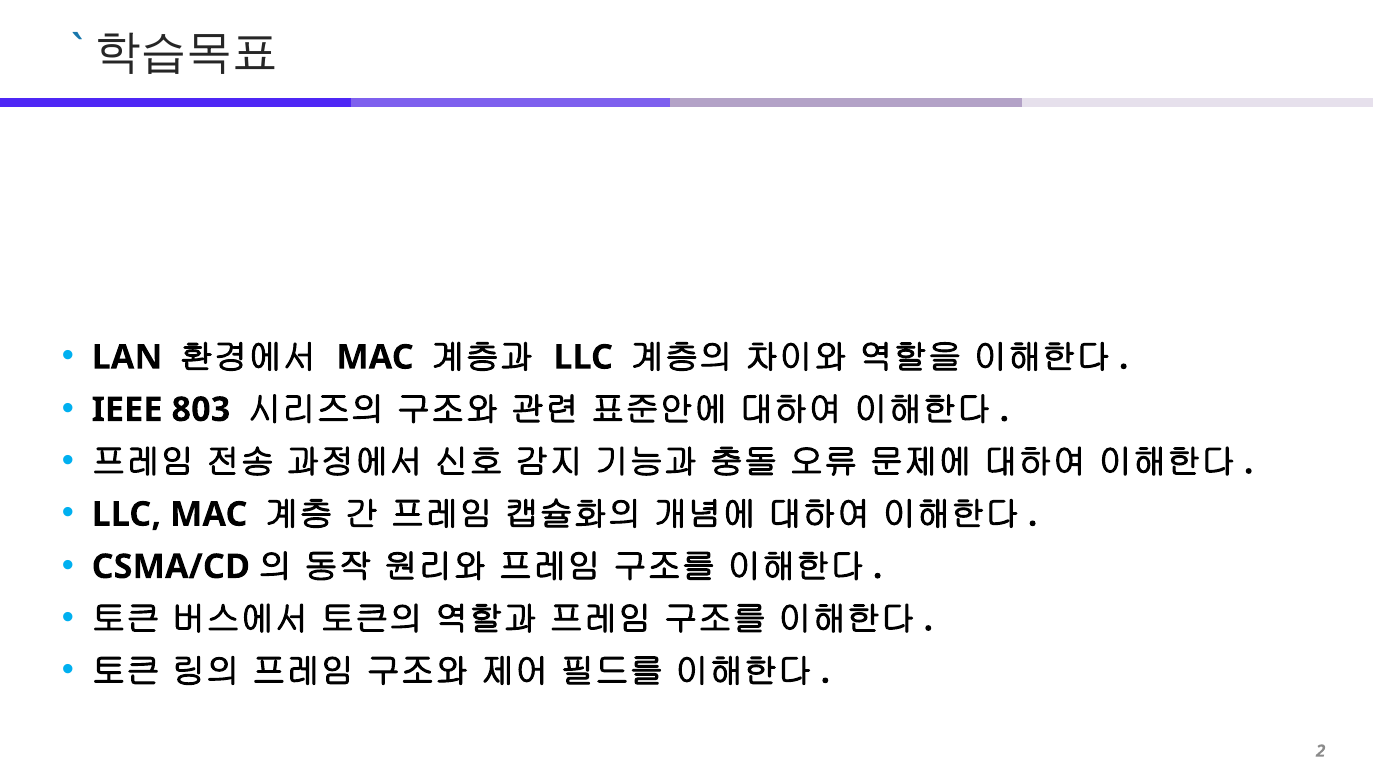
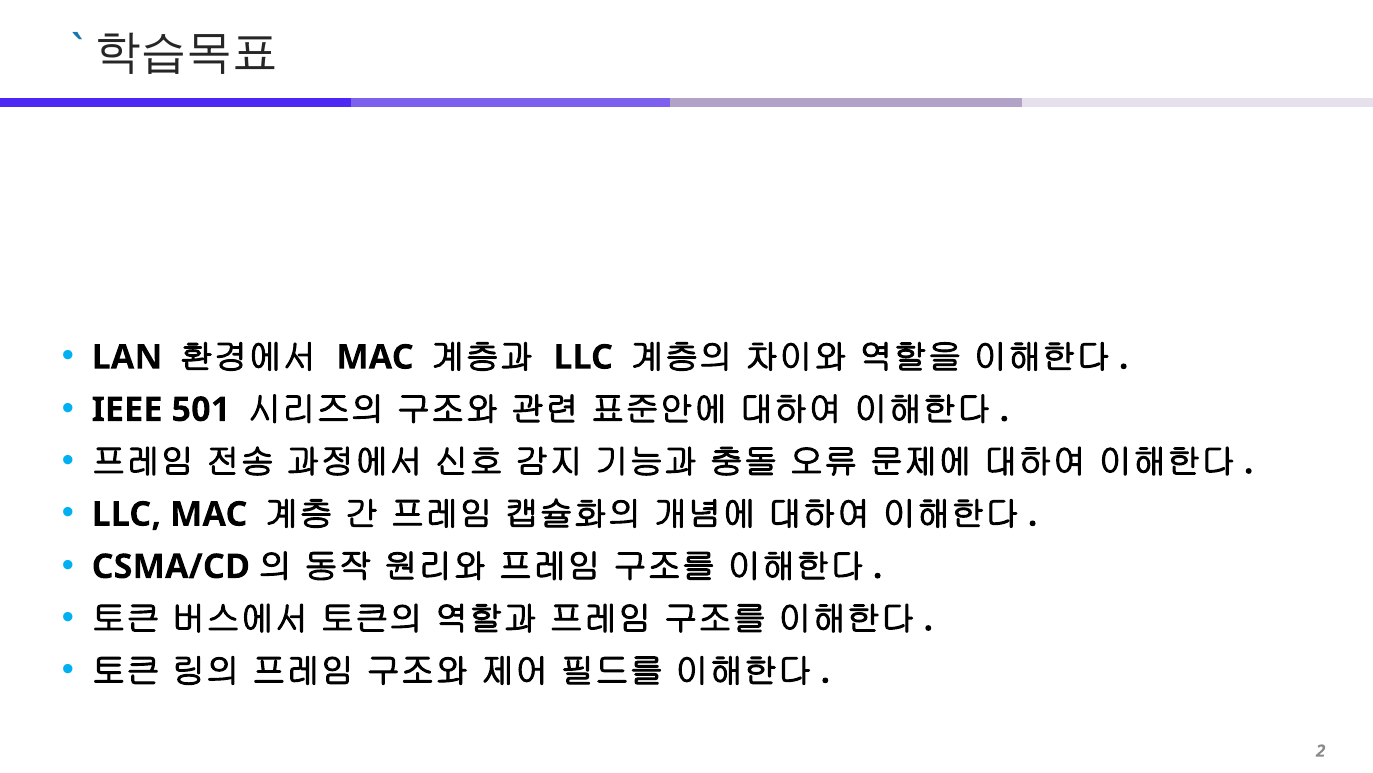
803: 803 -> 501
